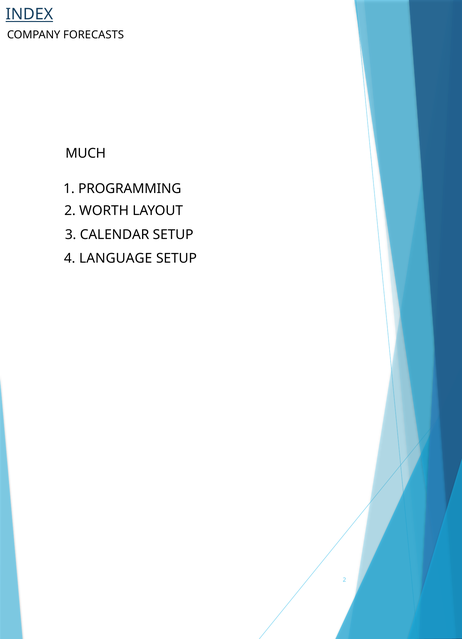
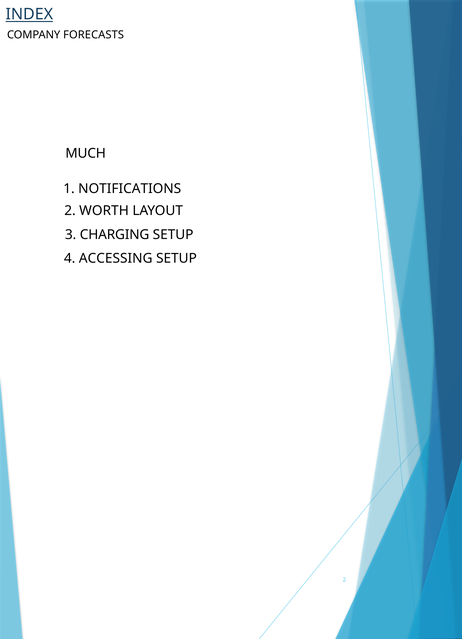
PROGRAMMING: PROGRAMMING -> NOTIFICATIONS
CALENDAR: CALENDAR -> CHARGING
LANGUAGE: LANGUAGE -> ACCESSING
